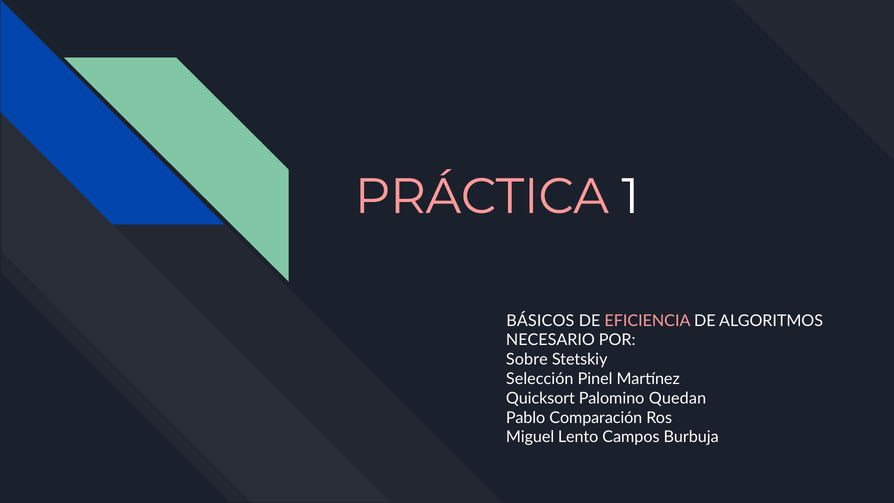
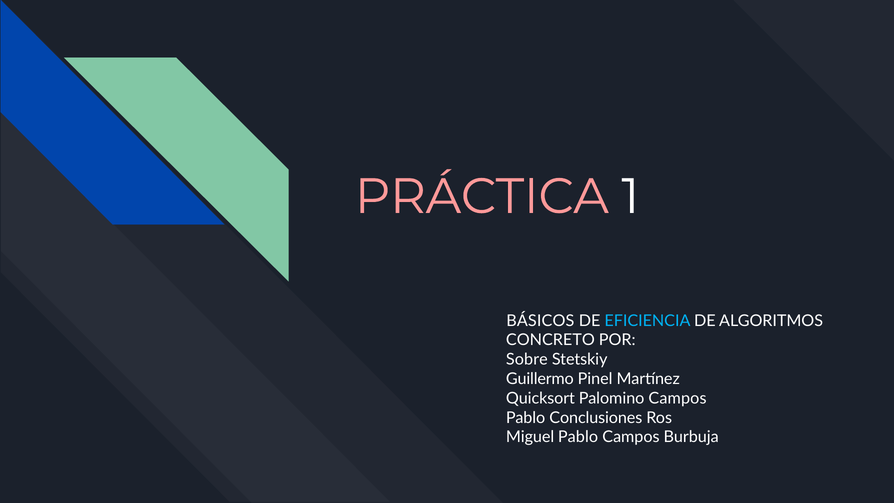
EFICIENCIA colour: pink -> light blue
NECESARIO: NECESARIO -> CONCRETO
Selección: Selección -> Guillermo
Palomino Quedan: Quedan -> Campos
Comparación: Comparación -> Conclusiones
Miguel Lento: Lento -> Pablo
